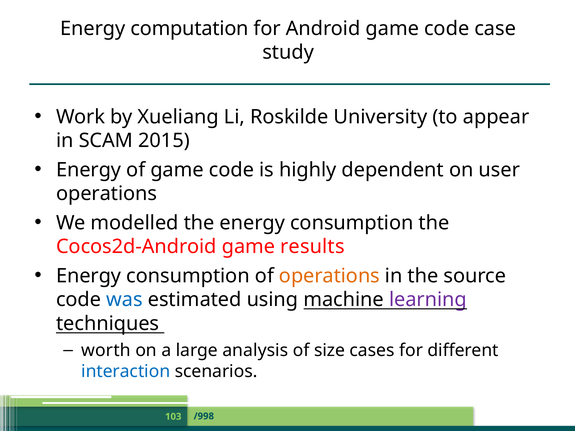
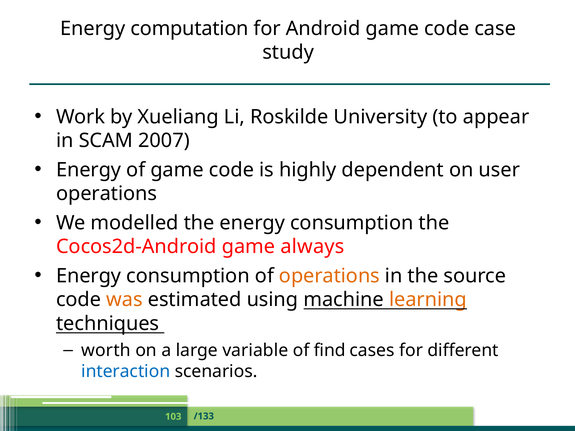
2015: 2015 -> 2007
results: results -> always
was colour: blue -> orange
learning colour: purple -> orange
analysis: analysis -> variable
size: size -> find
/998: /998 -> /133
